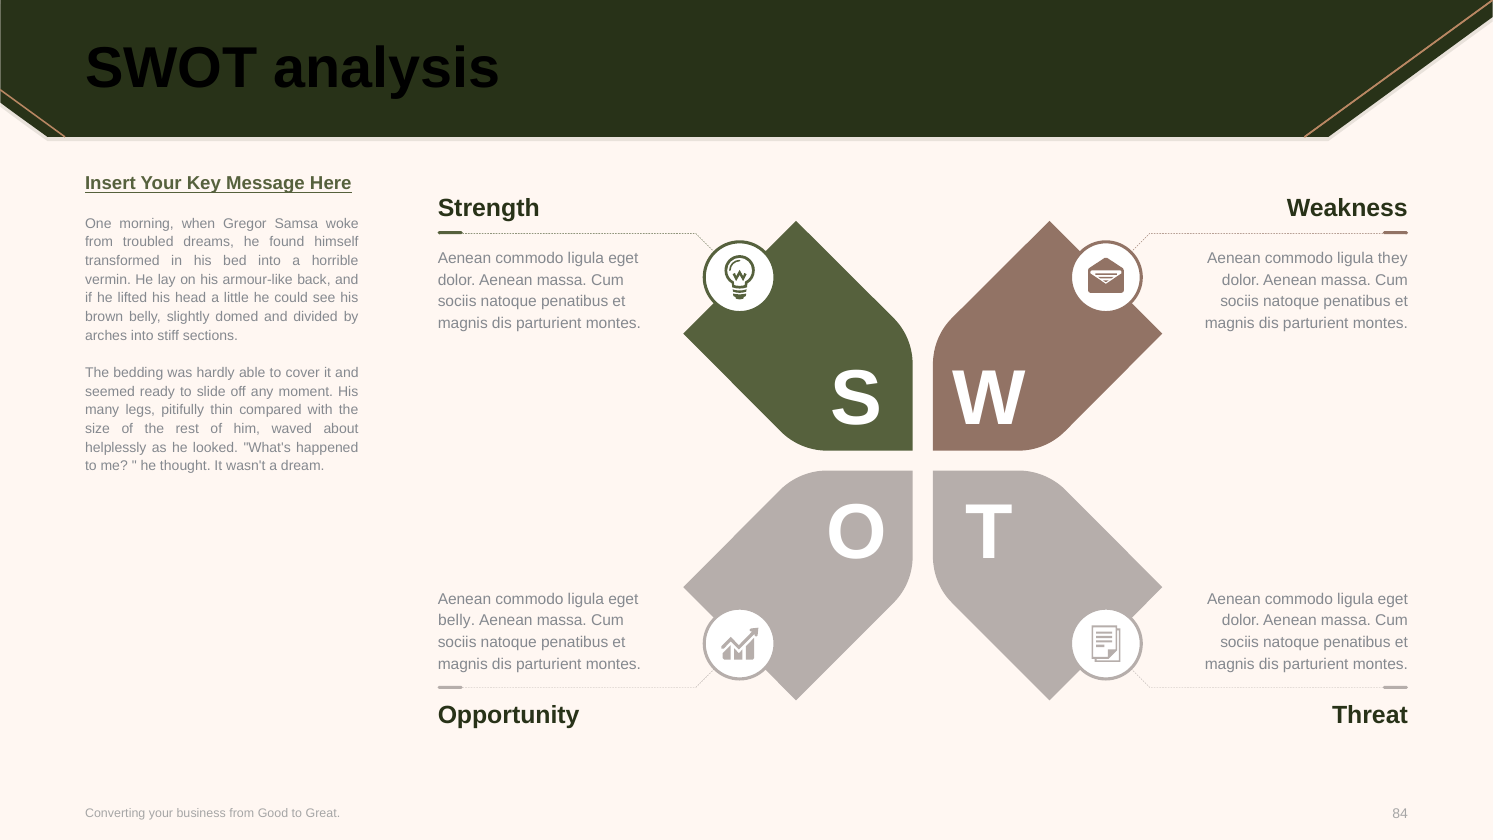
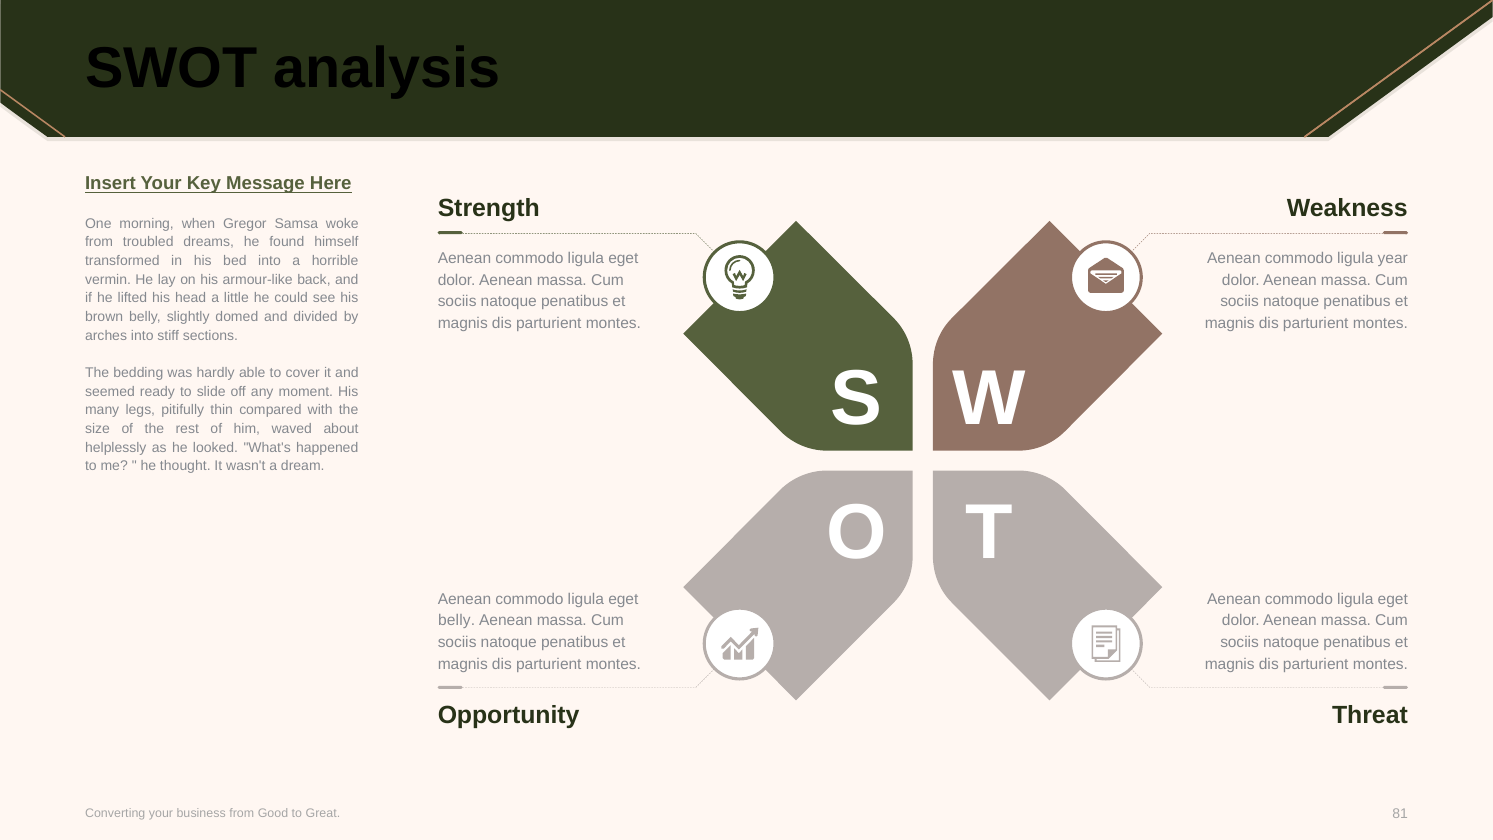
they: they -> year
84: 84 -> 81
